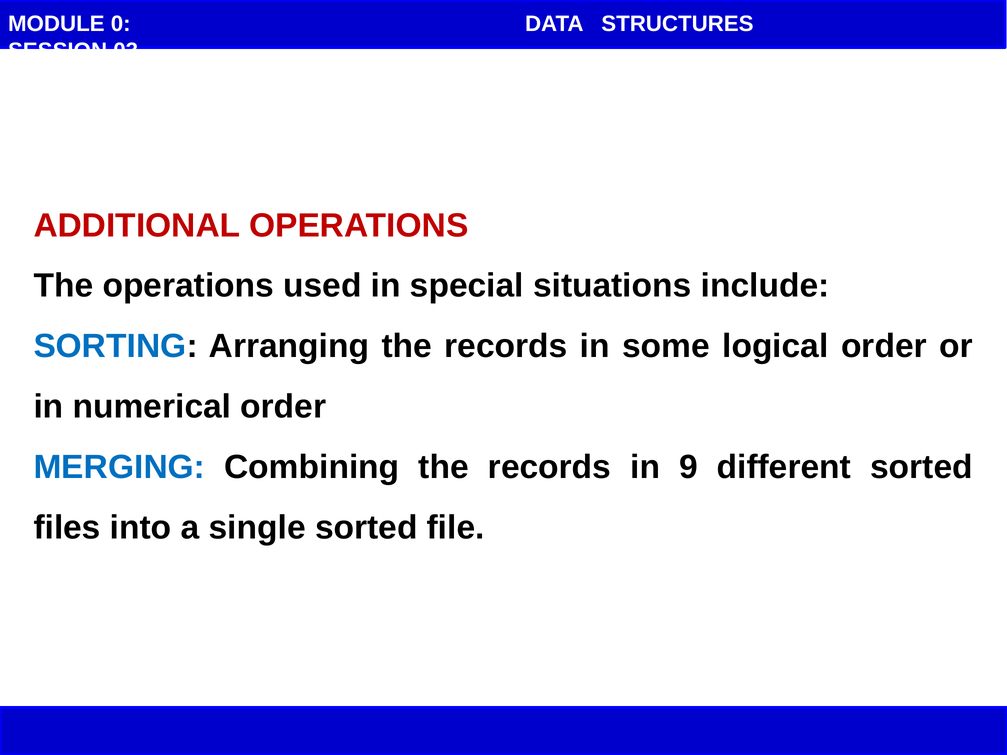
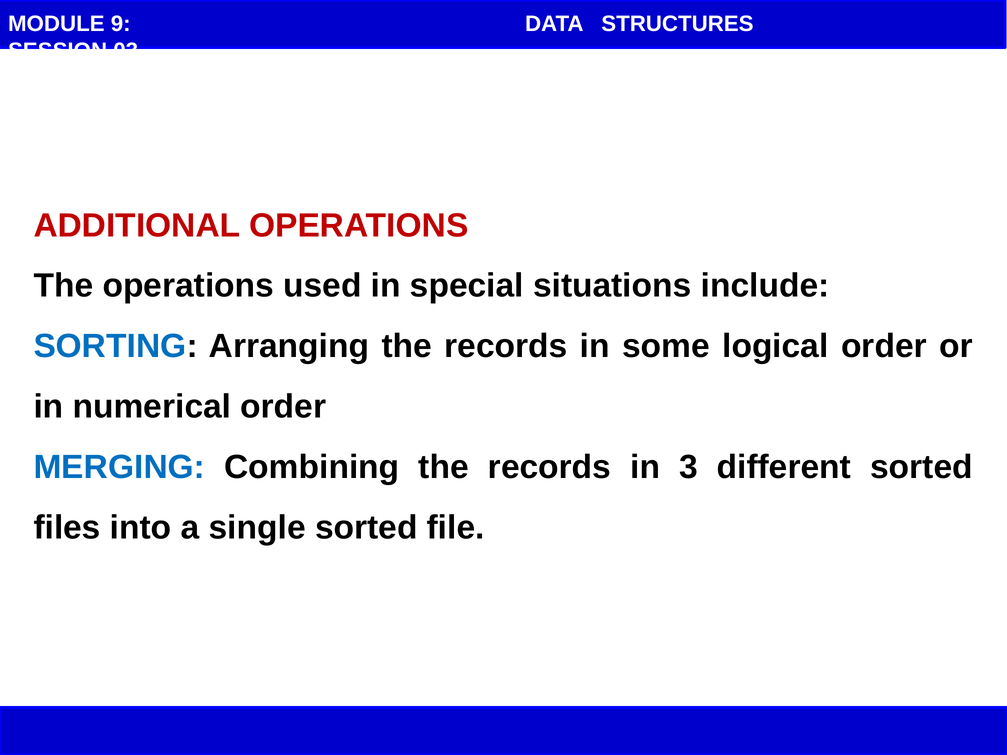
0: 0 -> 9
9: 9 -> 3
